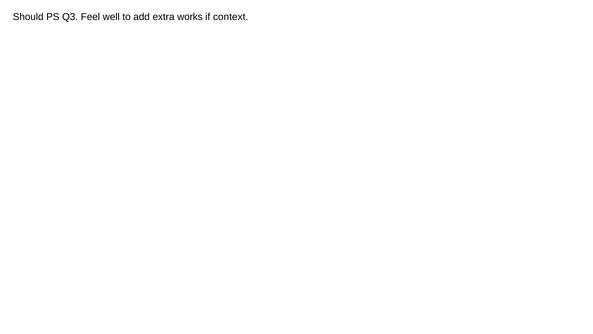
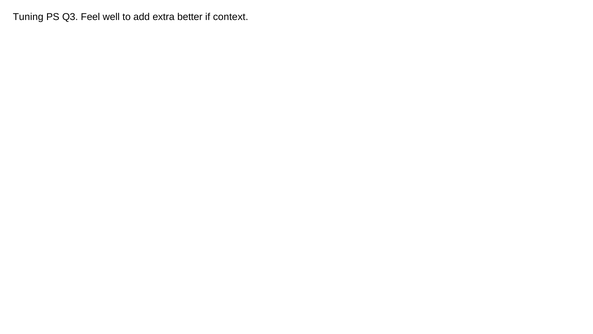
Should: Should -> Tuning
works: works -> better
